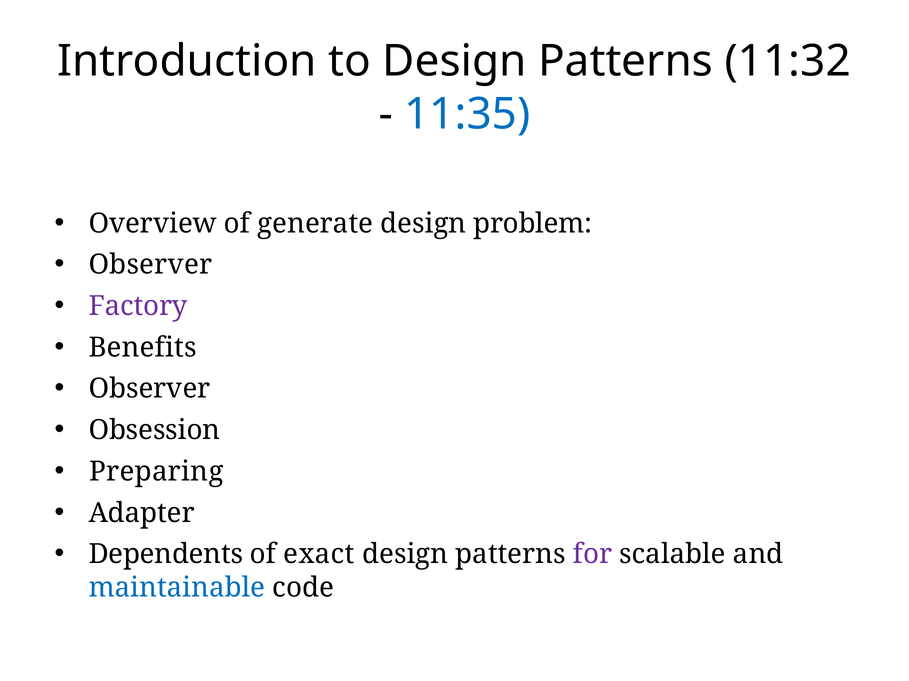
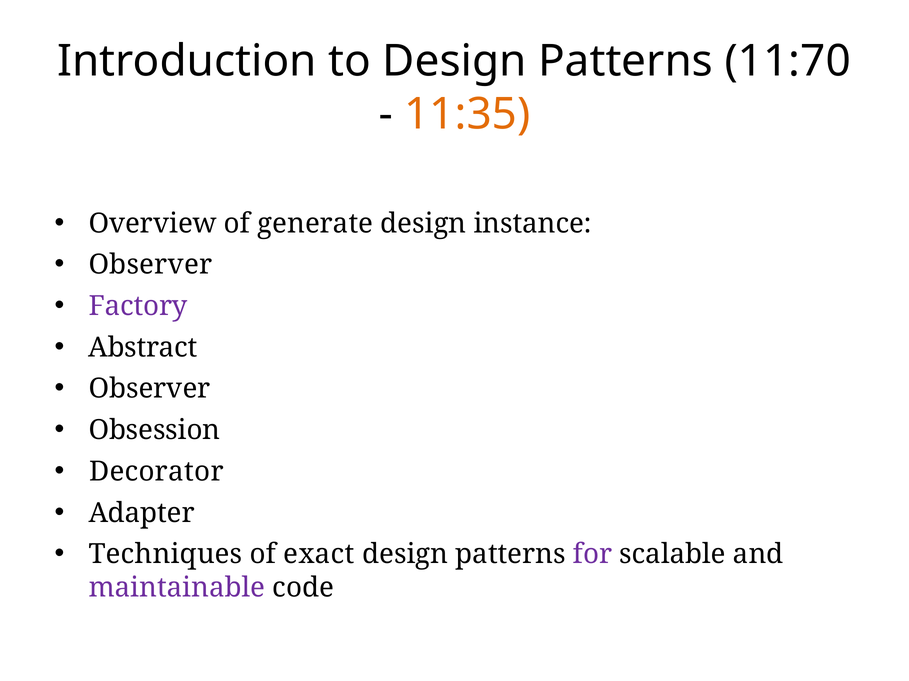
11:32: 11:32 -> 11:70
11:35 colour: blue -> orange
problem: problem -> instance
Benefits: Benefits -> Abstract
Preparing: Preparing -> Decorator
Dependents: Dependents -> Techniques
maintainable colour: blue -> purple
